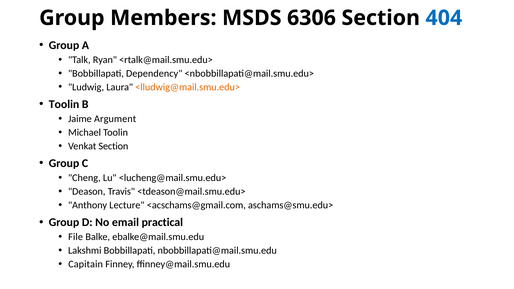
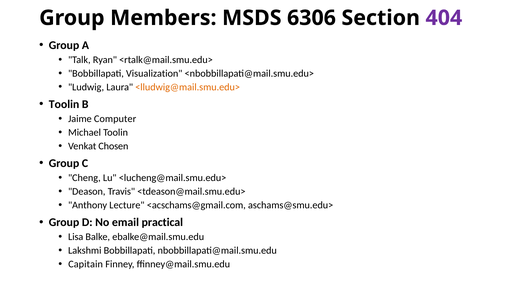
404 colour: blue -> purple
Dependency: Dependency -> Visualization
Argument: Argument -> Computer
Venkat Section: Section -> Chosen
File: File -> Lisa
